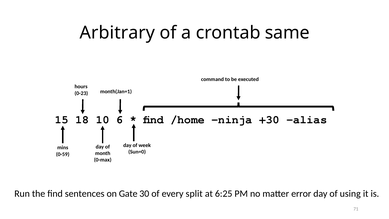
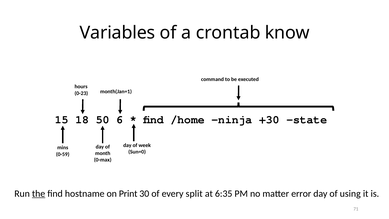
Arbitrary: Arbitrary -> Variables
same: same -> know
10: 10 -> 50
alias: alias -> state
the underline: none -> present
sentences: sentences -> hostname
Gate: Gate -> Print
6:25: 6:25 -> 6:35
